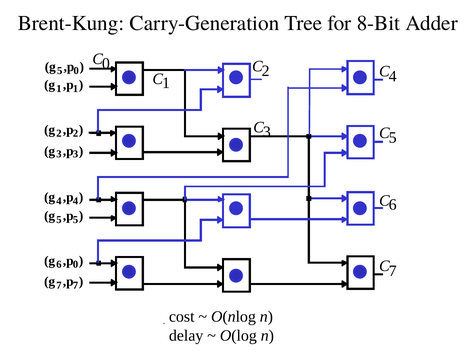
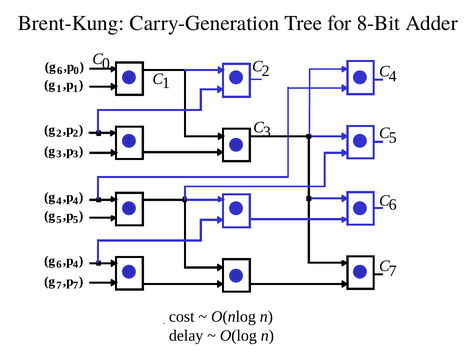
5 at (60, 71): 5 -> 6
6 ,p 0: 0 -> 4
